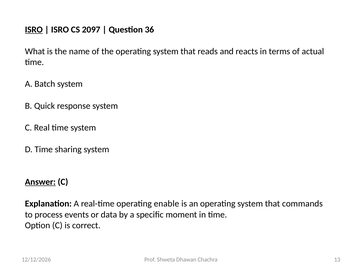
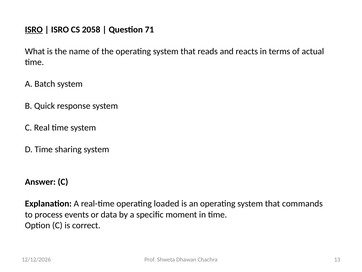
2097: 2097 -> 2058
36: 36 -> 71
Answer underline: present -> none
enable: enable -> loaded
